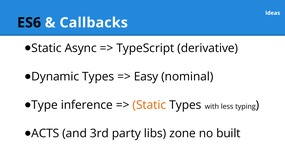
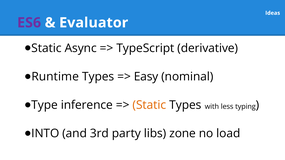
ES6 colour: black -> purple
Callbacks: Callbacks -> Evaluator
Dynamic: Dynamic -> Runtime
ACTS: ACTS -> INTO
built: built -> load
